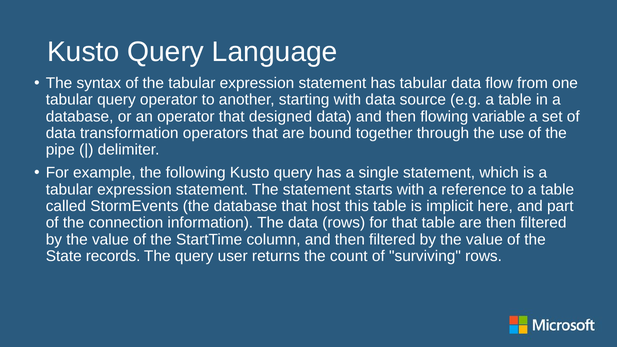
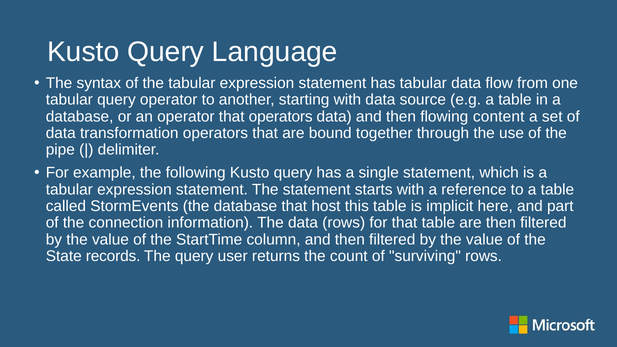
that designed: designed -> operators
variable: variable -> content
